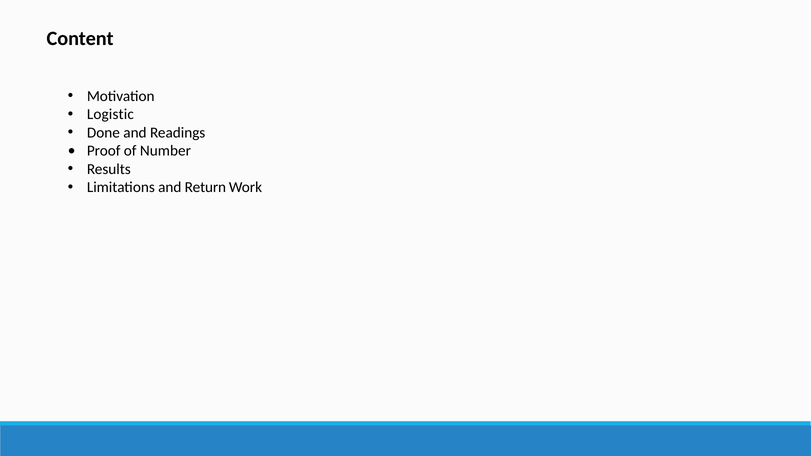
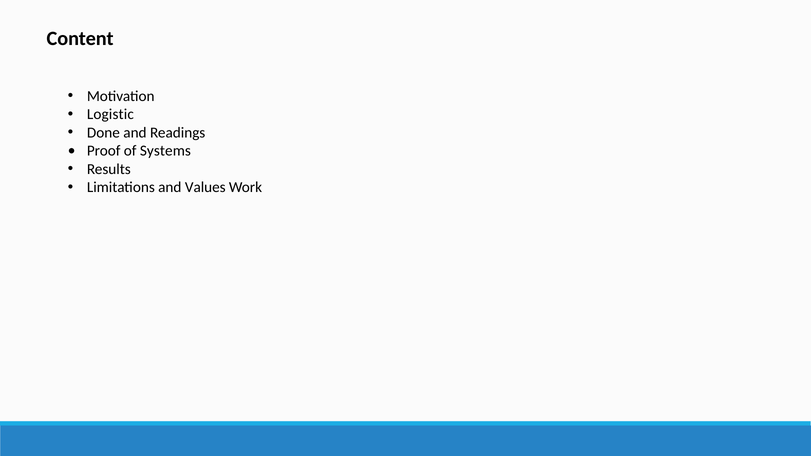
Number: Number -> Systems
Return: Return -> Values
